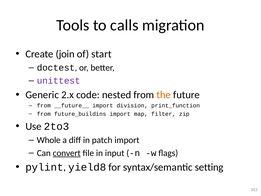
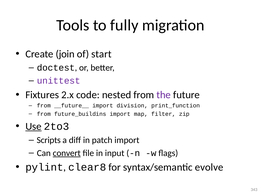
calls: calls -> fully
Generic: Generic -> Fixtures
the colour: orange -> purple
Use underline: none -> present
Whole: Whole -> Scripts
yield8: yield8 -> clear8
setting: setting -> evolve
